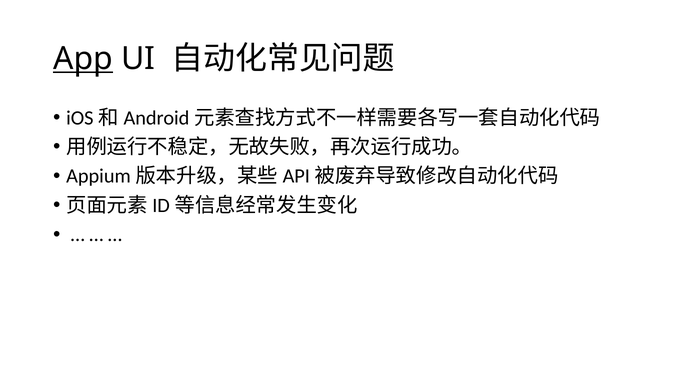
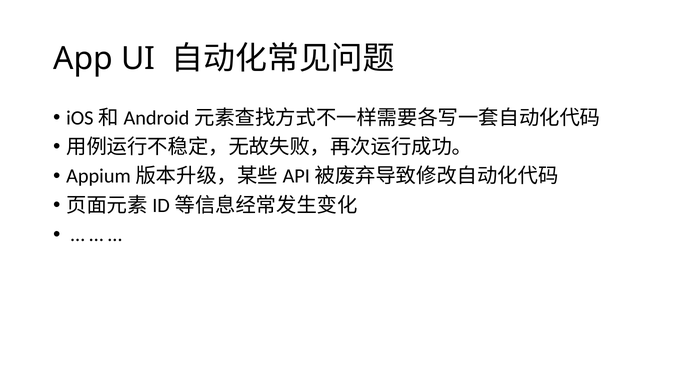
App underline: present -> none
